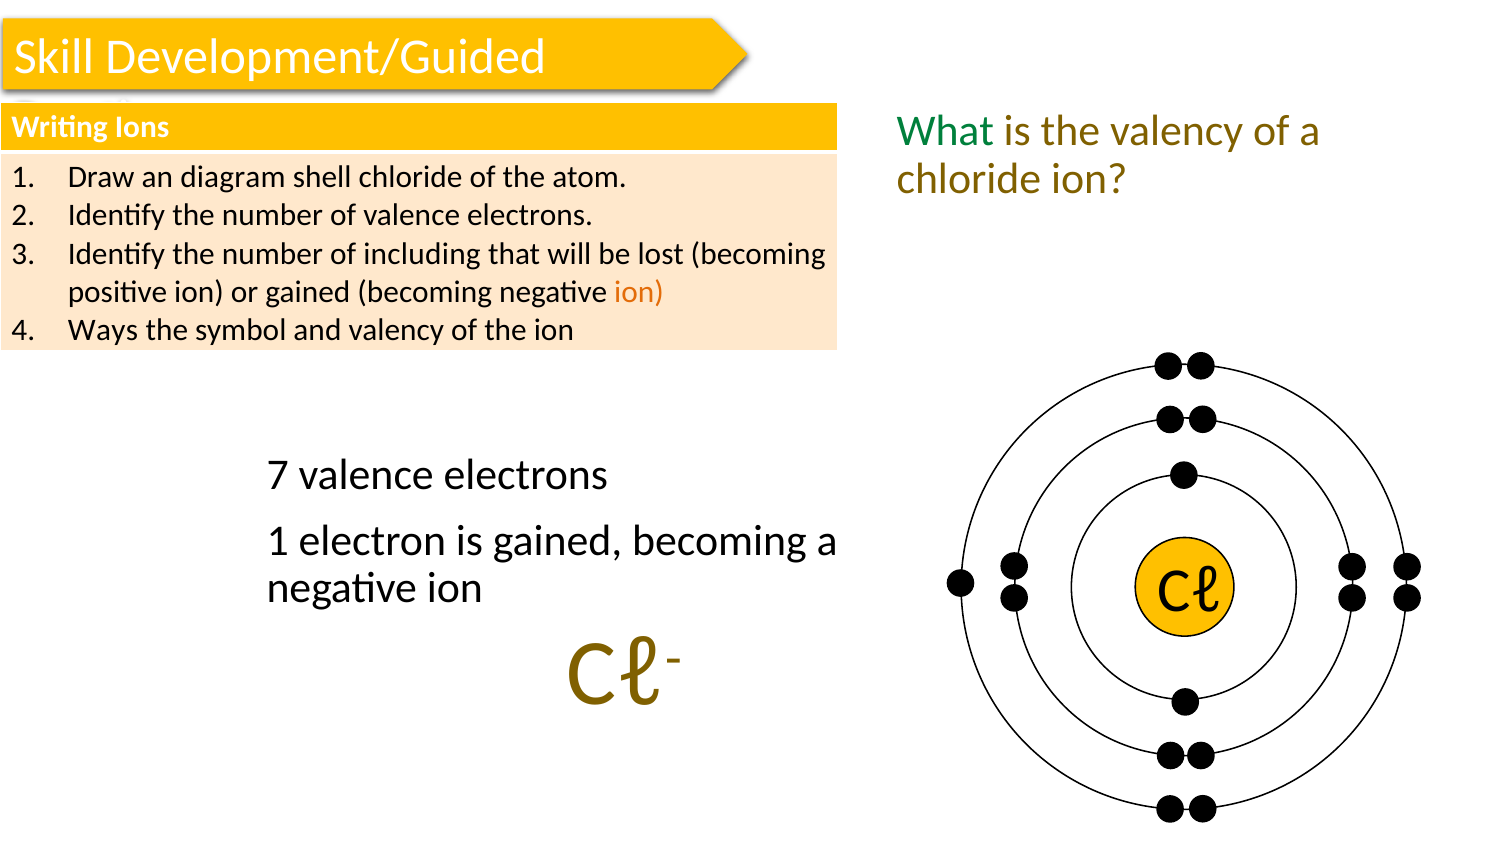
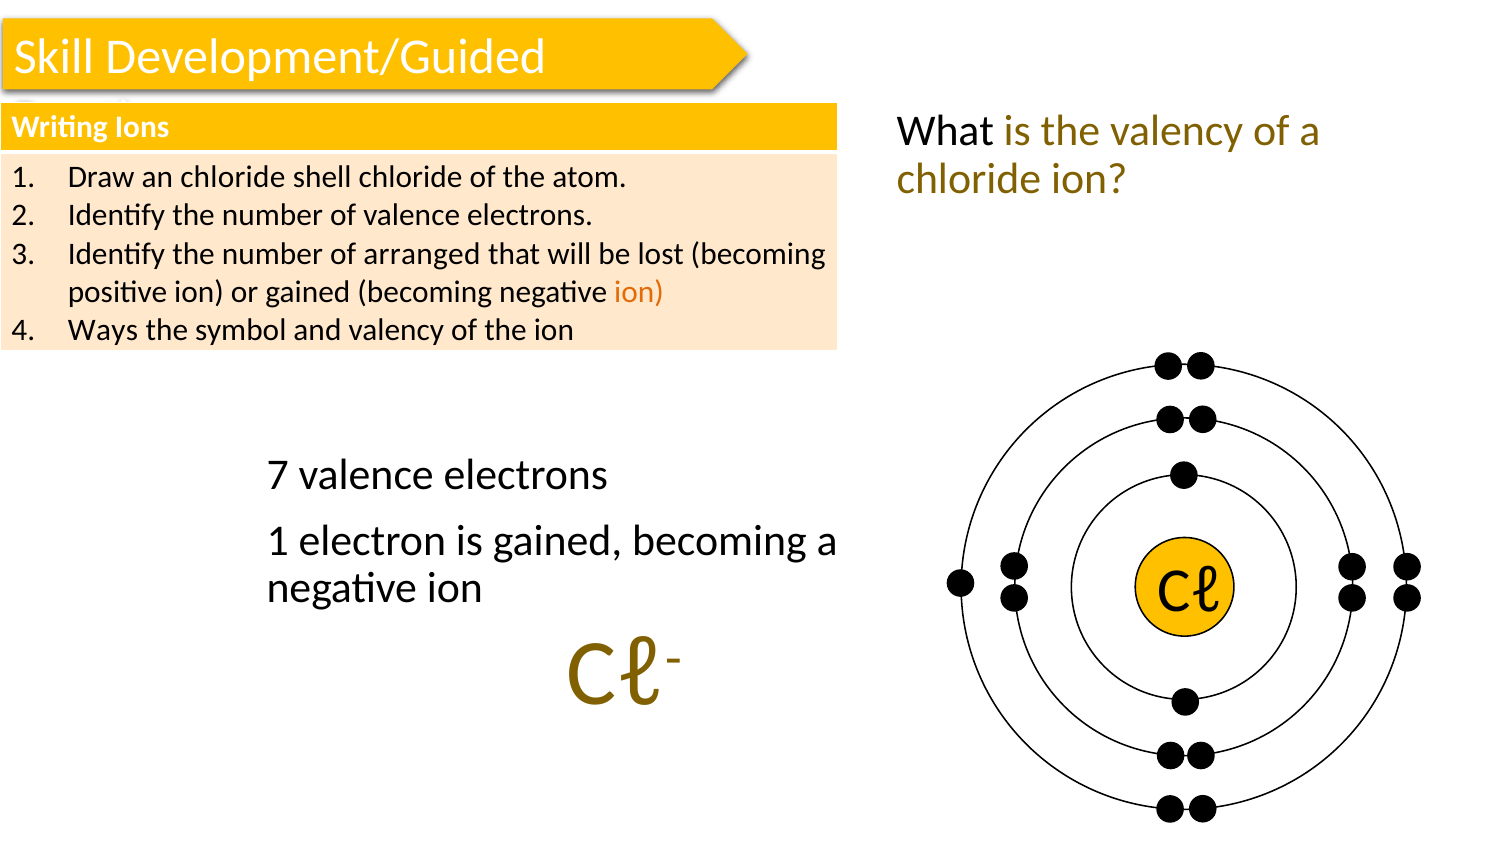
What colour: green -> black
an diagram: diagram -> chloride
including: including -> arranged
